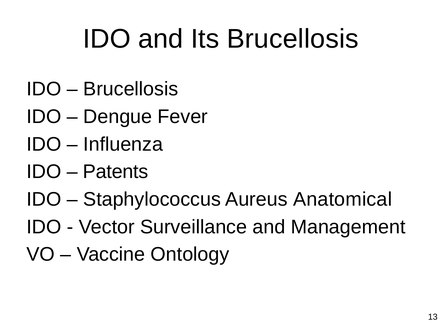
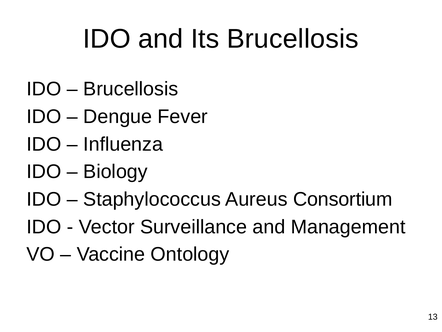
Patents: Patents -> Biology
Anatomical: Anatomical -> Consortium
